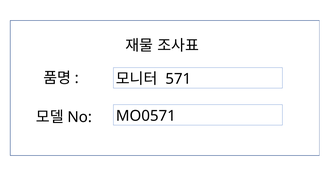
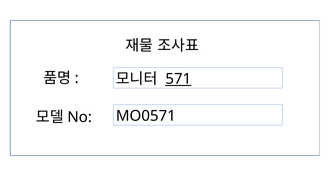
571 underline: none -> present
